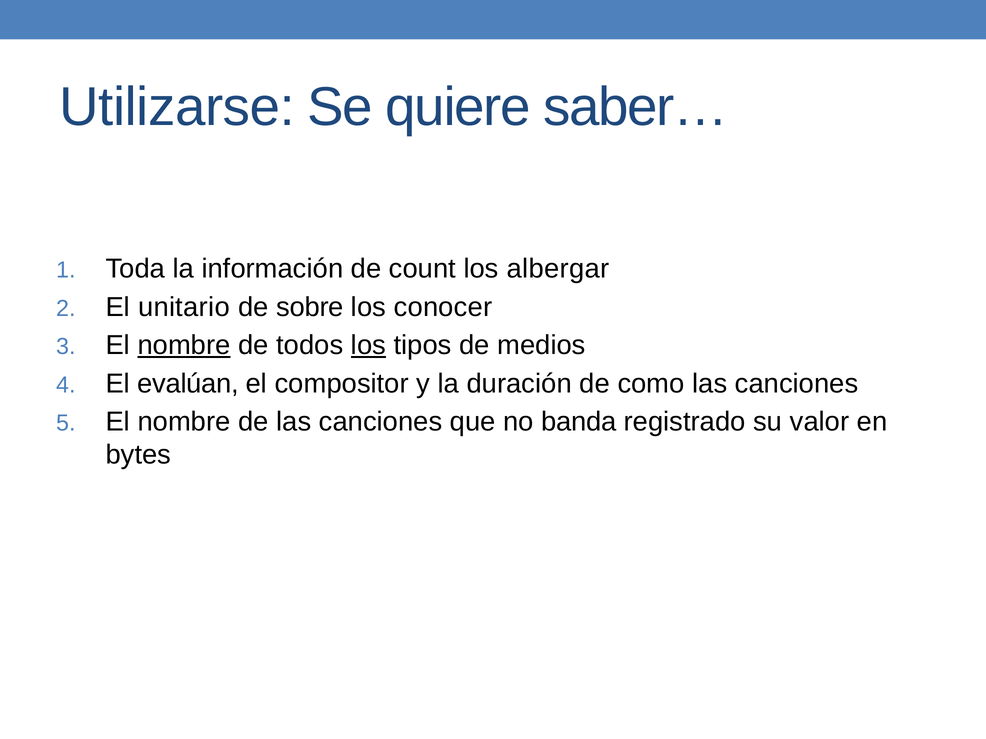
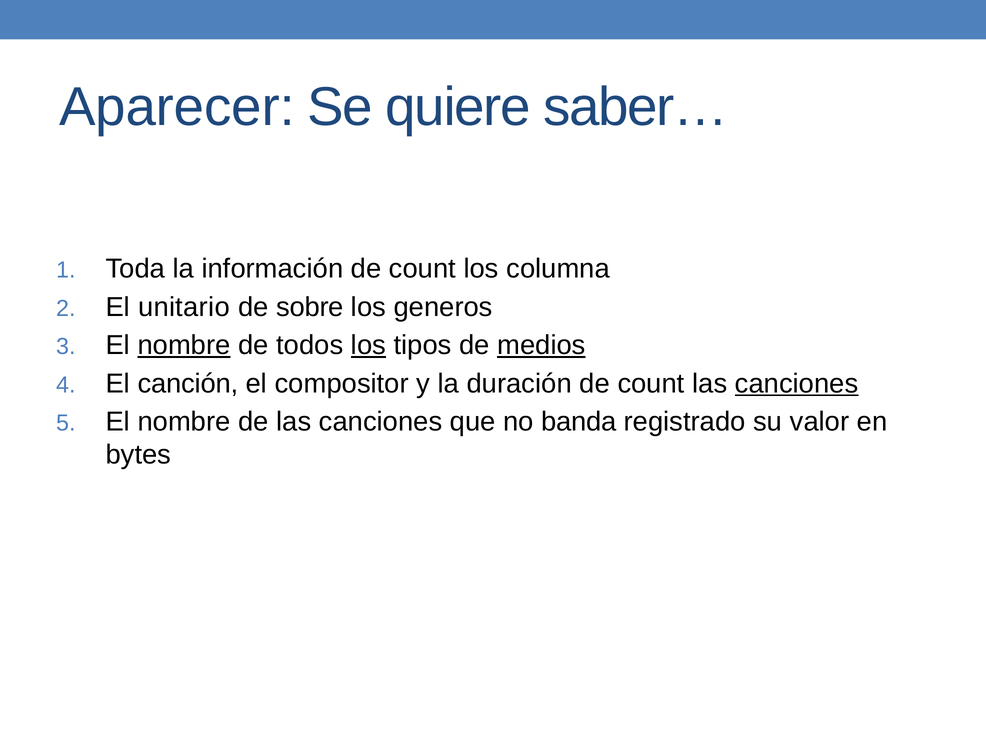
Utilizarse: Utilizarse -> Aparecer
albergar: albergar -> columna
conocer: conocer -> generos
medios underline: none -> present
evalúan: evalúan -> canción
duración de como: como -> count
canciones at (797, 384) underline: none -> present
